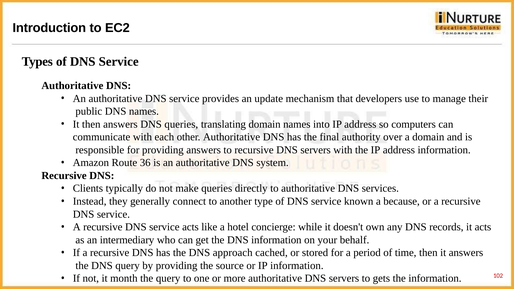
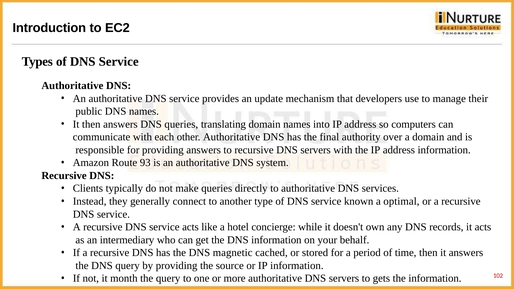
36: 36 -> 93
because: because -> optimal
approach: approach -> magnetic
